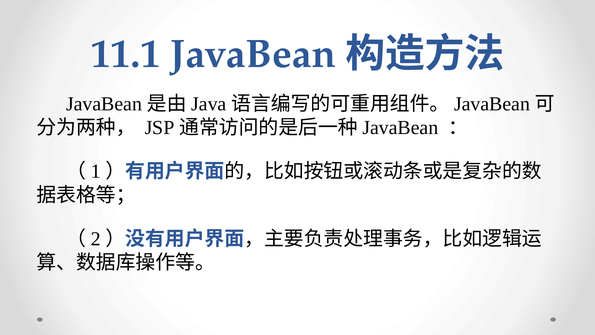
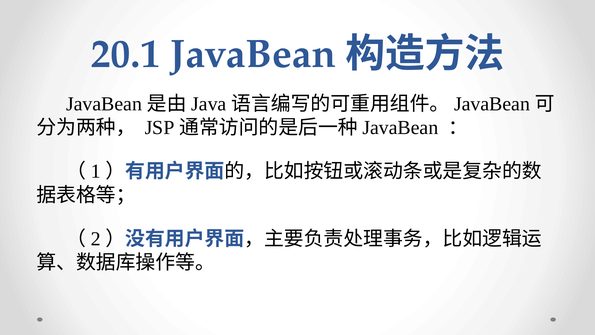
11.1: 11.1 -> 20.1
